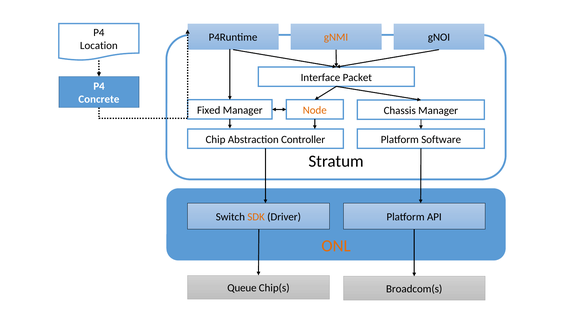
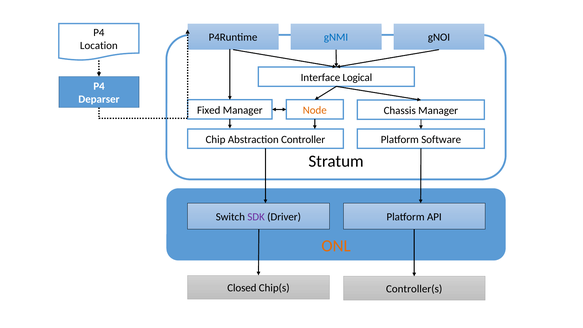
gNMI colour: orange -> blue
Packet: Packet -> Logical
Concrete: Concrete -> Deparser
SDK colour: orange -> purple
Queue: Queue -> Closed
Broadcom(s: Broadcom(s -> Controller(s
